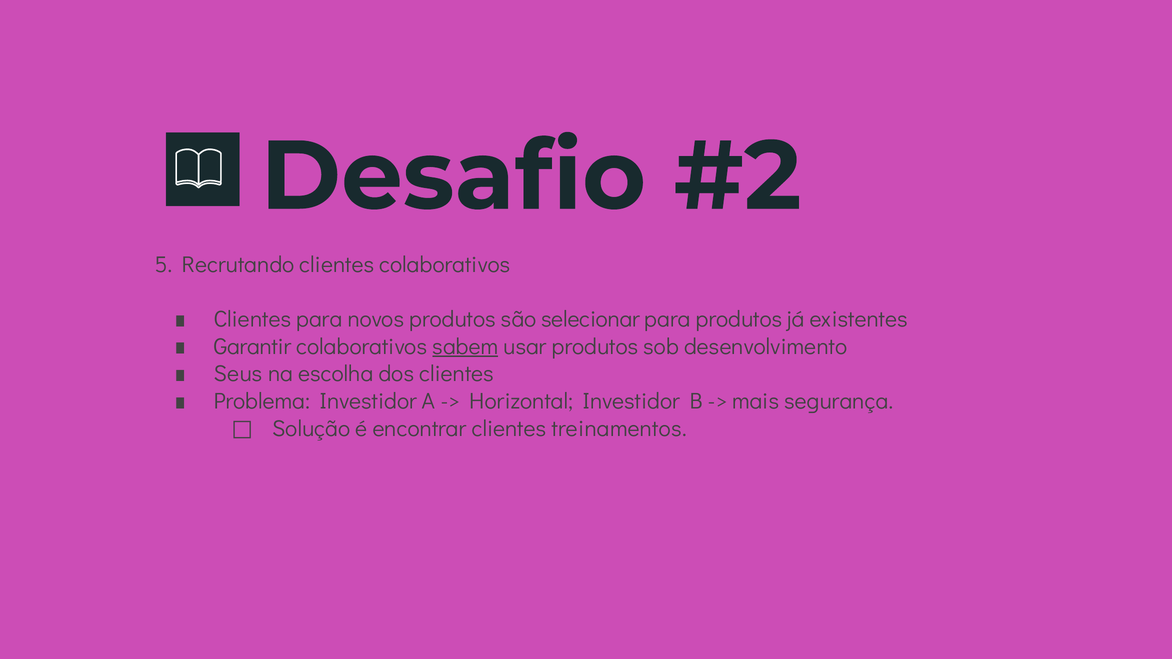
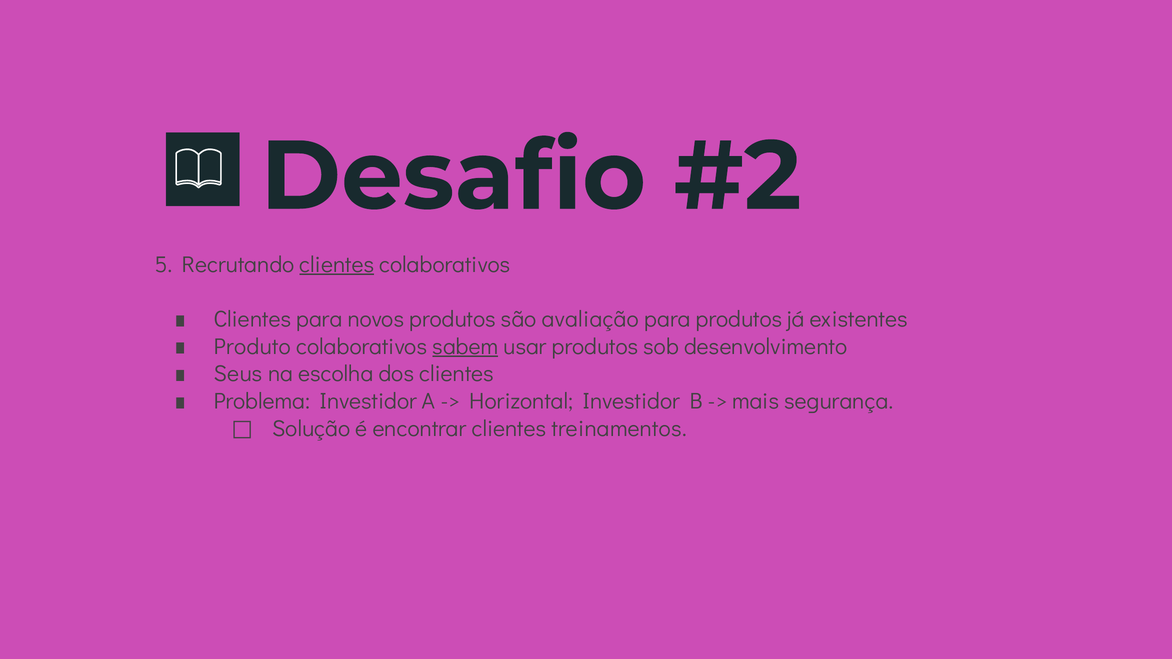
clientes at (337, 265) underline: none -> present
selecionar: selecionar -> avaliação
Garantir: Garantir -> Produto
